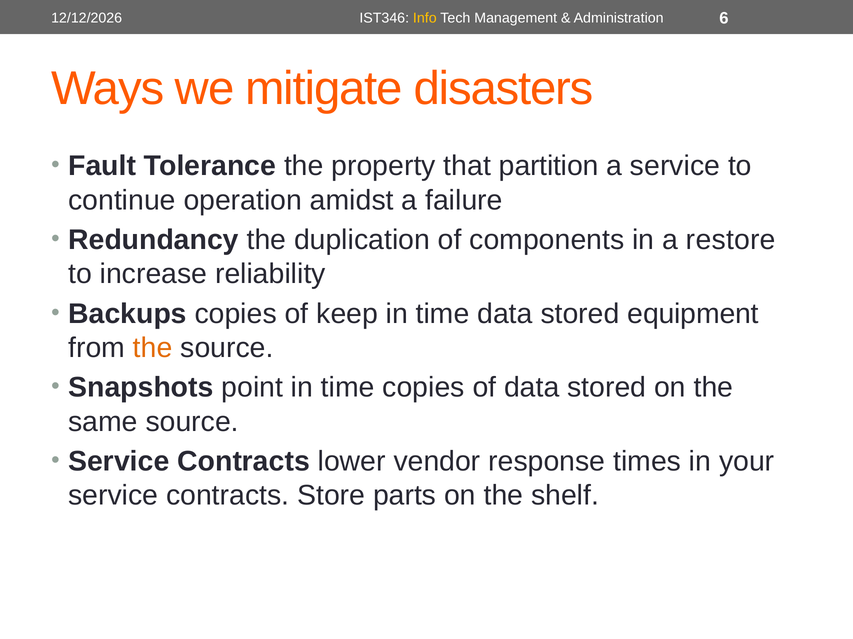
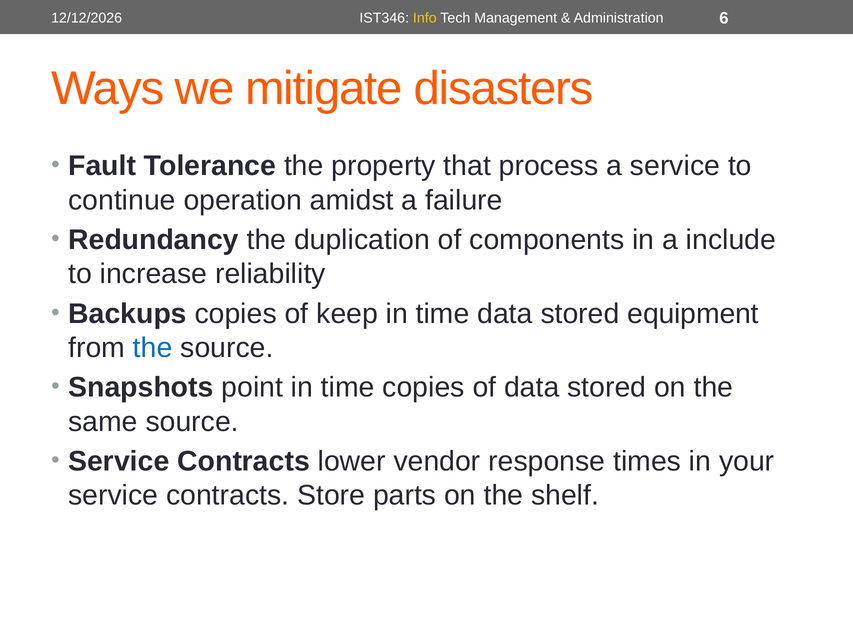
partition: partition -> process
restore: restore -> include
the at (153, 348) colour: orange -> blue
